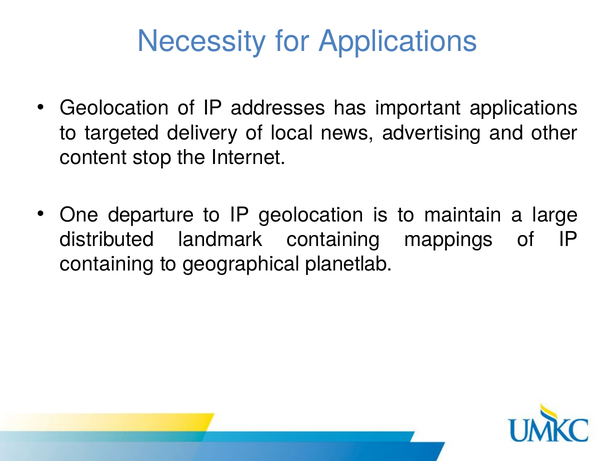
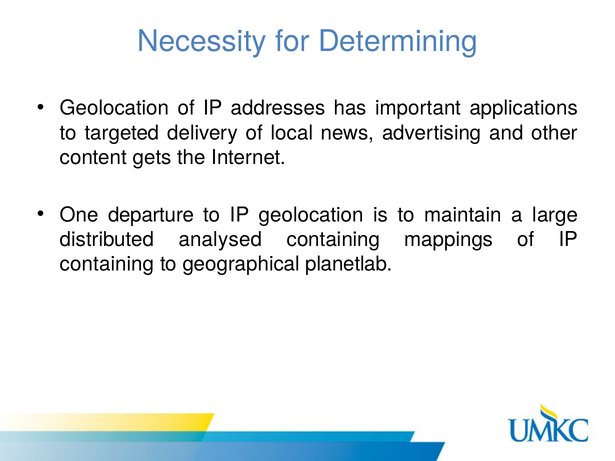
for Applications: Applications -> Determining
stop: stop -> gets
landmark: landmark -> analysed
